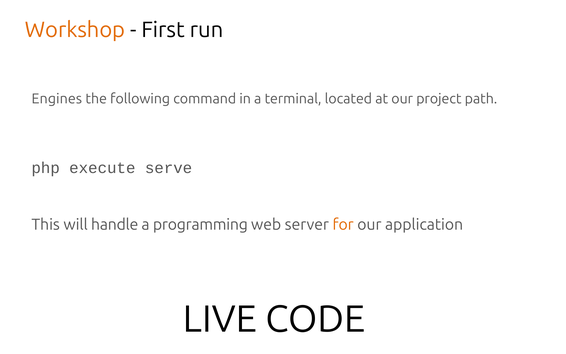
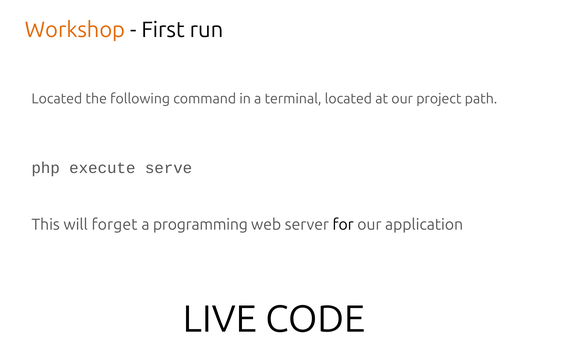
Engines at (57, 99): Engines -> Located
handle: handle -> forget
for colour: orange -> black
